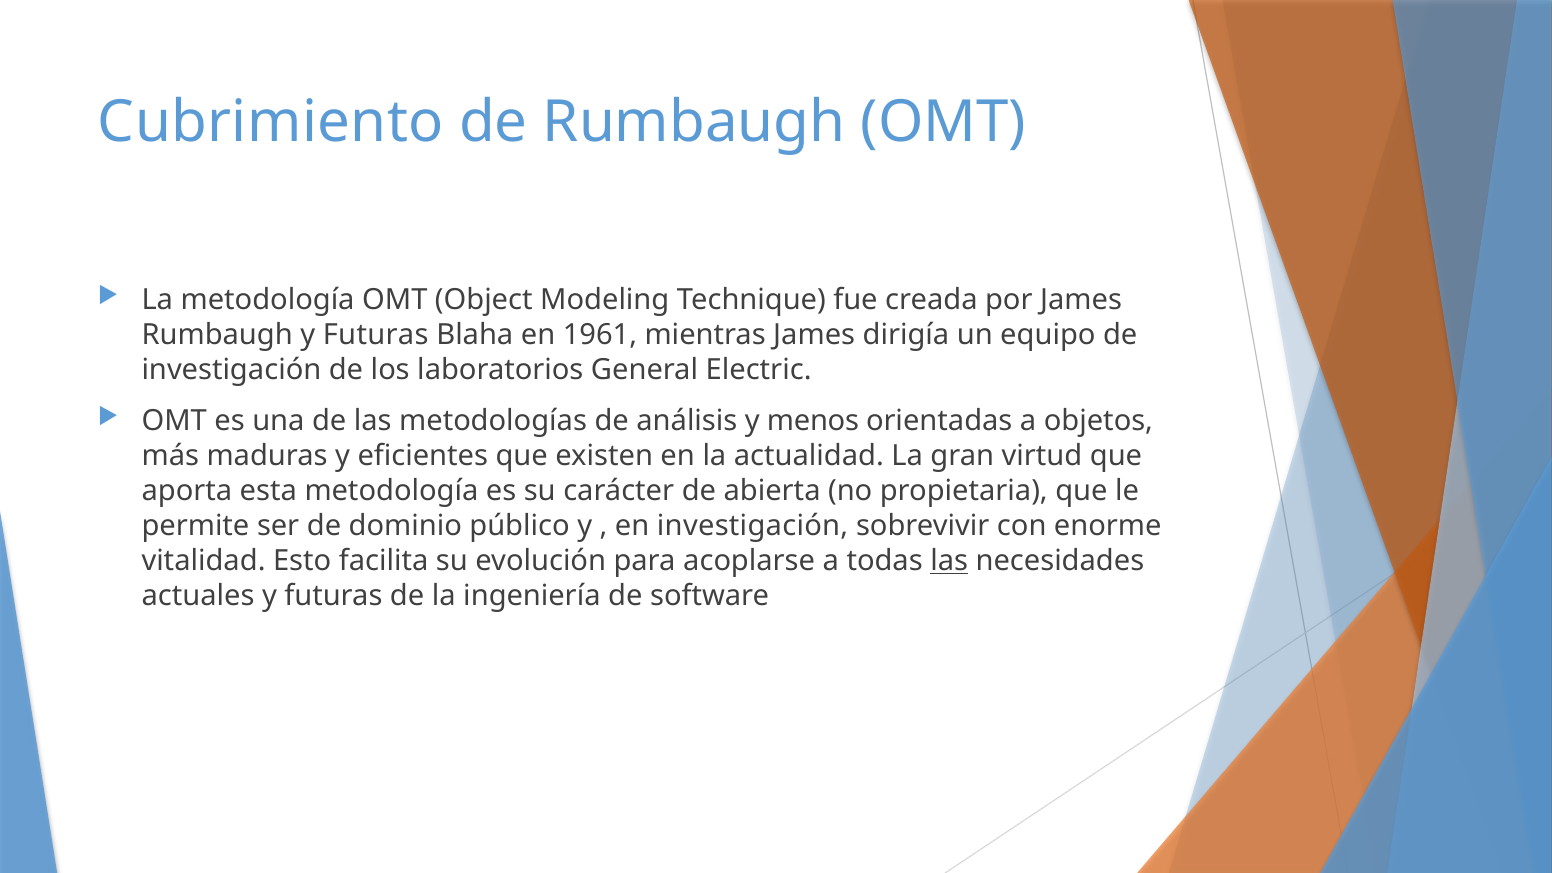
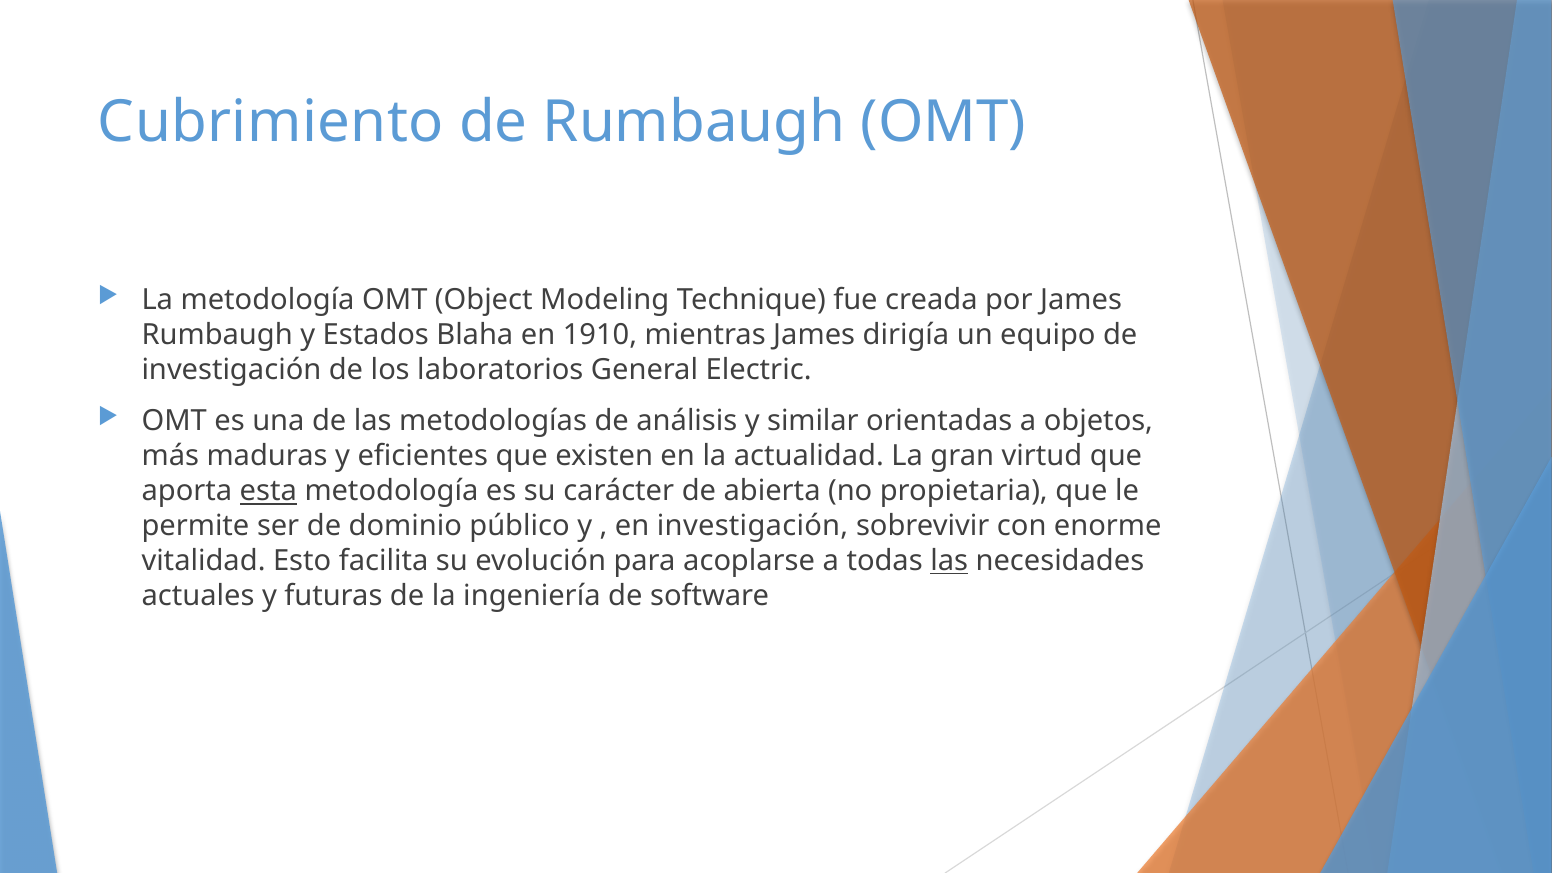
Rumbaugh y Futuras: Futuras -> Estados
1961: 1961 -> 1910
menos: menos -> similar
esta underline: none -> present
